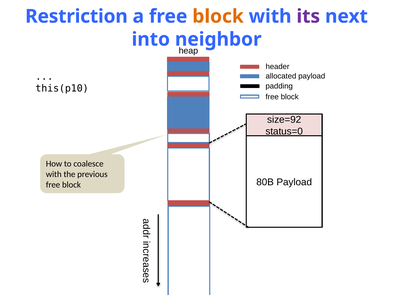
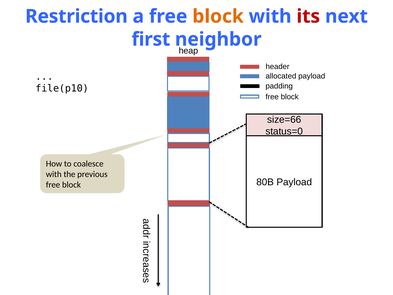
its colour: purple -> red
into: into -> first
this(p10: this(p10 -> file(p10
size=92: size=92 -> size=66
